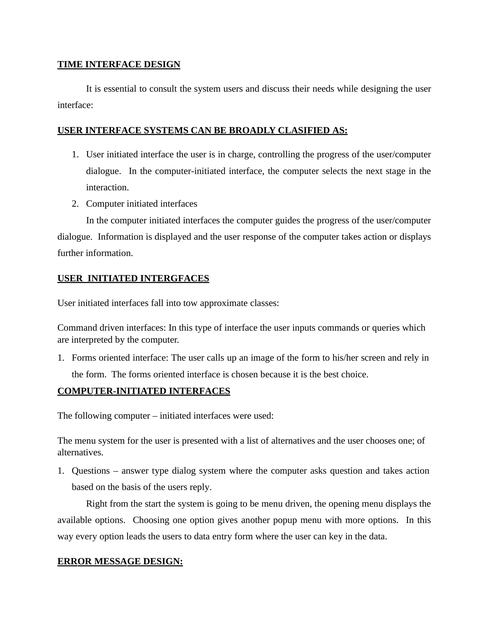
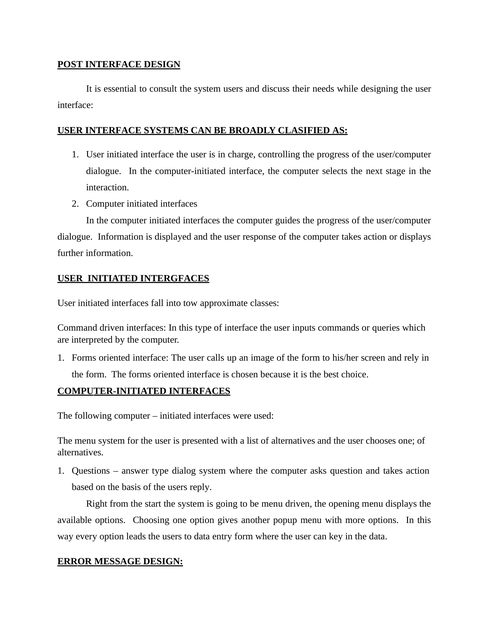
TIME: TIME -> POST
